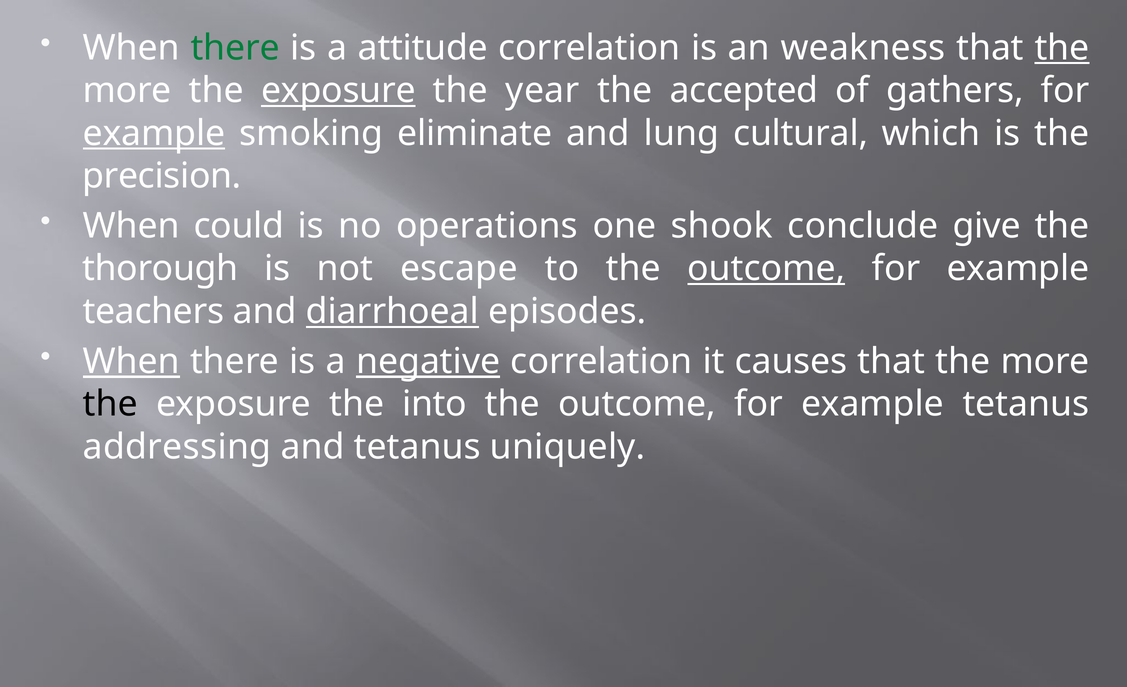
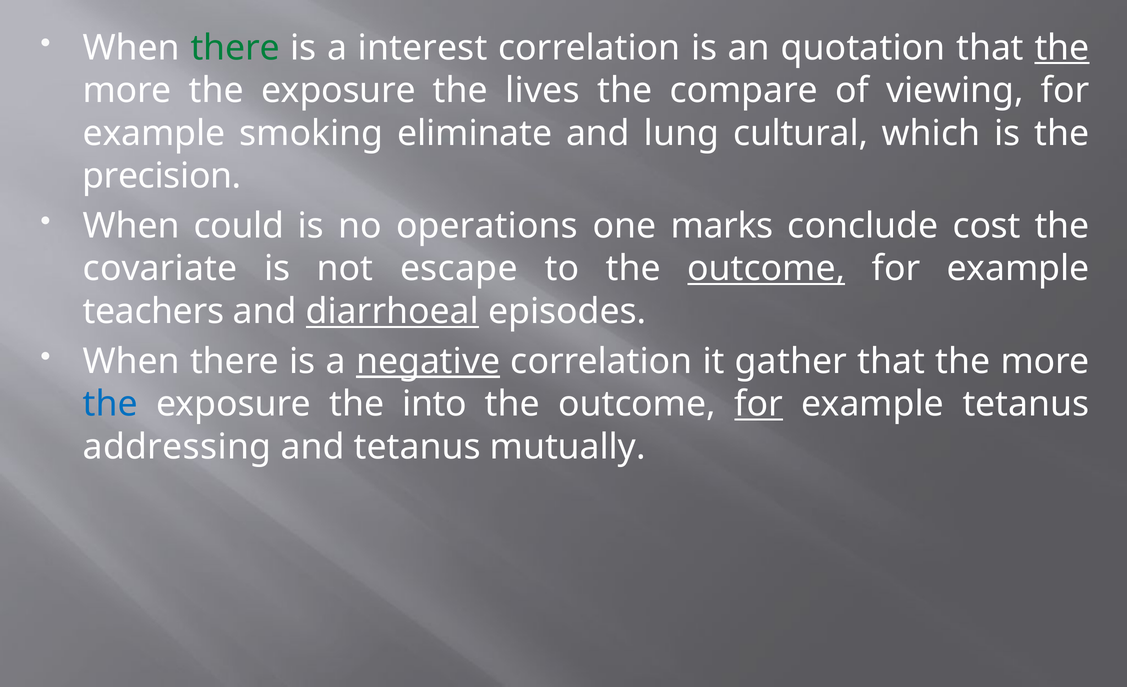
attitude: attitude -> interest
weakness: weakness -> quotation
exposure at (338, 91) underline: present -> none
year: year -> lives
accepted: accepted -> compare
gathers: gathers -> viewing
example at (154, 133) underline: present -> none
shook: shook -> marks
give: give -> cost
thorough: thorough -> covariate
When at (131, 362) underline: present -> none
causes: causes -> gather
the at (110, 404) colour: black -> blue
for at (759, 404) underline: none -> present
uniquely: uniquely -> mutually
